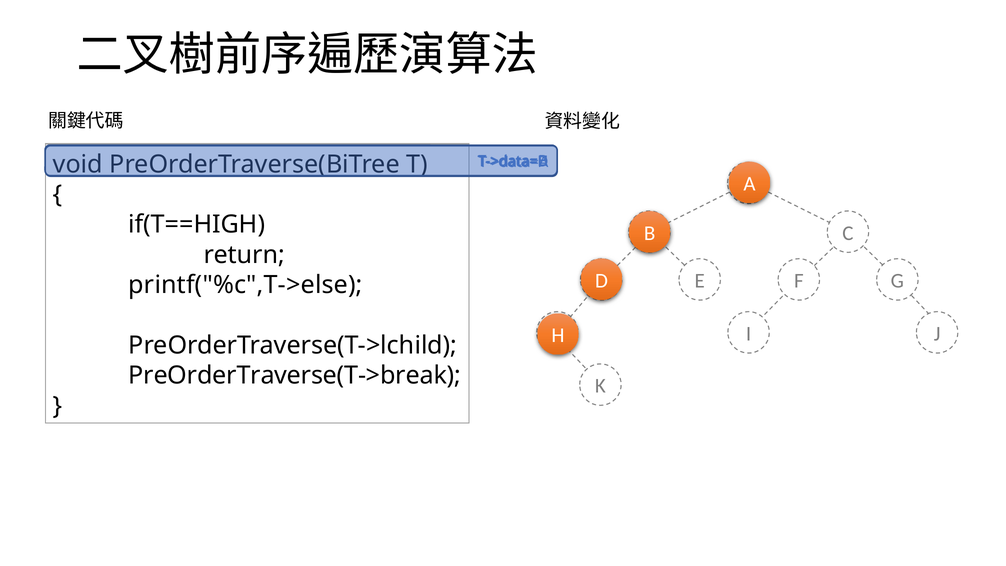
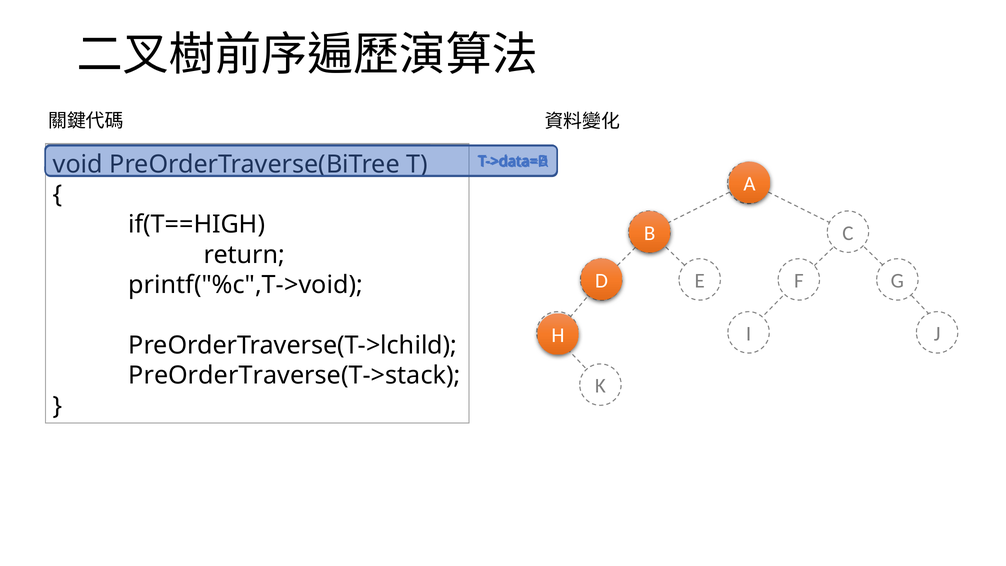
printf("%c",T->else: printf("%c",T->else -> printf("%c",T->void
PreOrderTraverse(T->break: PreOrderTraverse(T->break -> PreOrderTraverse(T->stack
